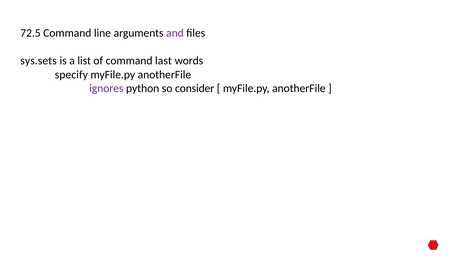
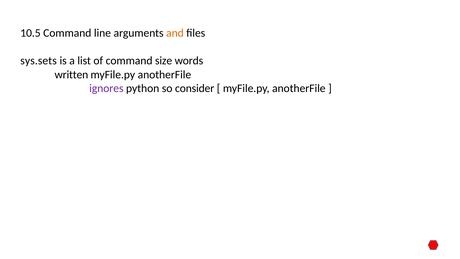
72.5: 72.5 -> 10.5
and colour: purple -> orange
last: last -> size
specify: specify -> written
